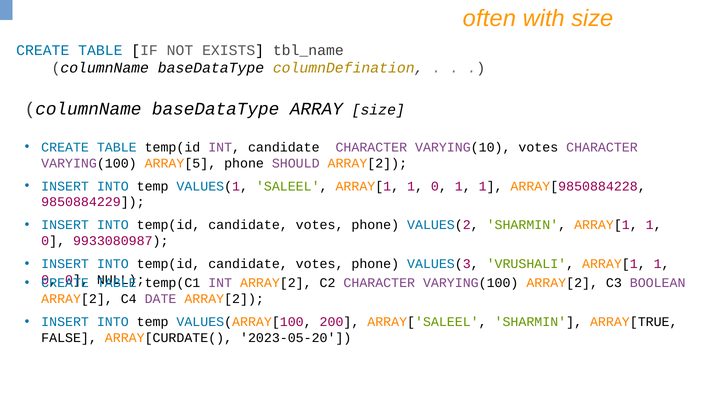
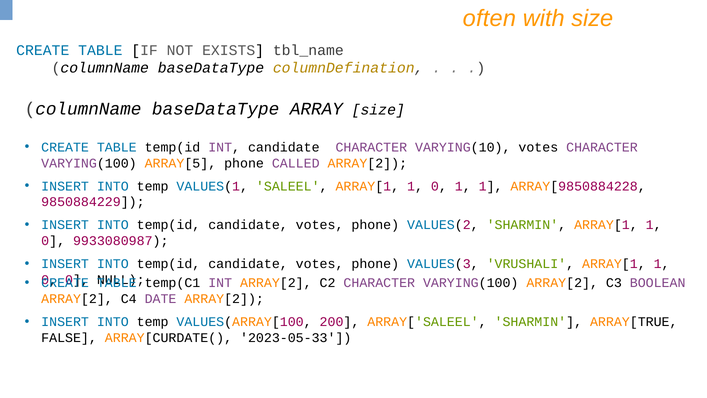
SHOULD: SHOULD -> CALLED
2023-05-20: 2023-05-20 -> 2023-05-33
